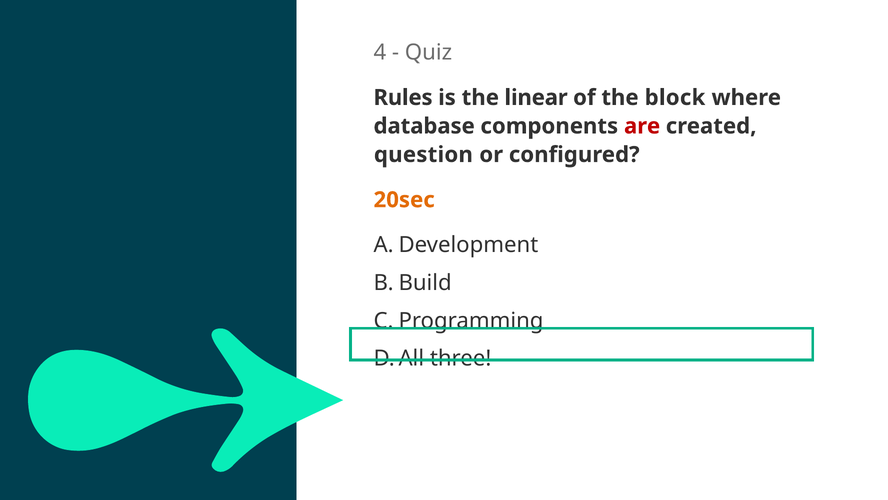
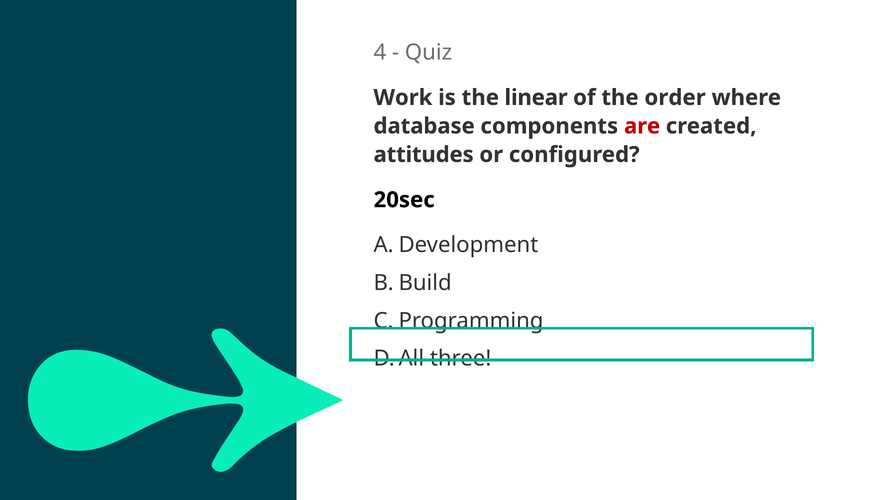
Rules: Rules -> Work
block: block -> order
question: question -> attitudes
20sec colour: orange -> black
